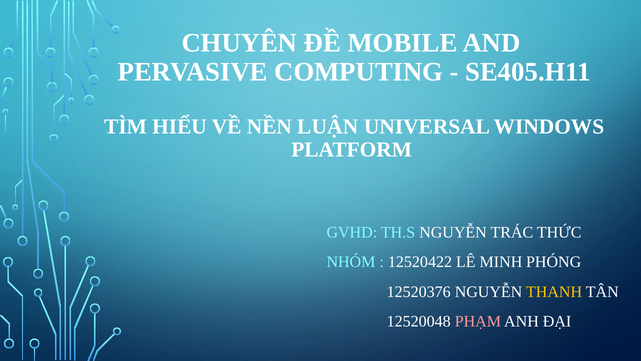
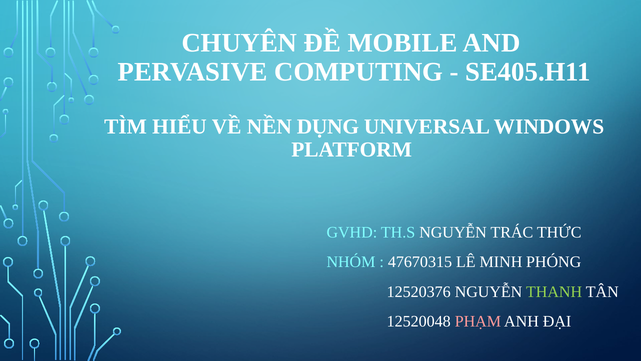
LUẬN: LUẬN -> DỤNG
12520422: 12520422 -> 47670315
THANH colour: yellow -> light green
